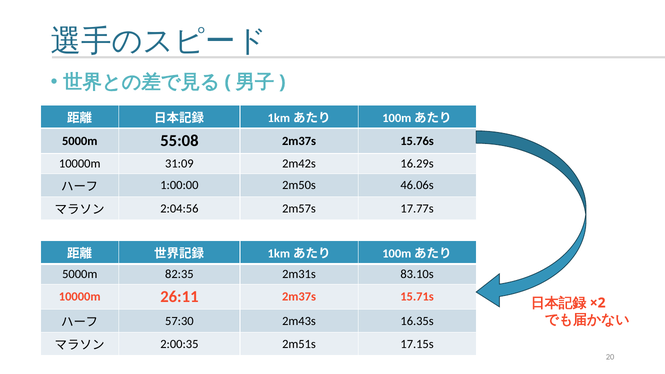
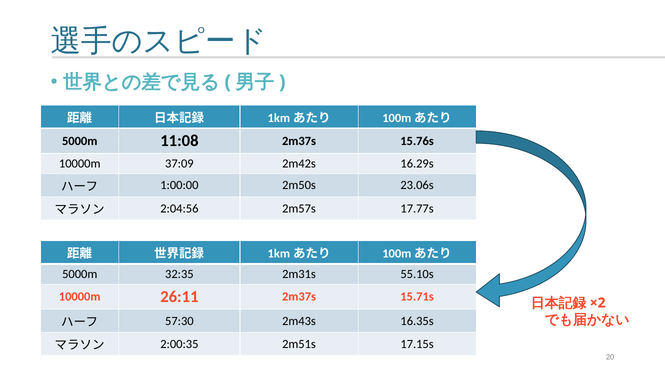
55:08: 55:08 -> 11:08
31:09: 31:09 -> 37:09
46.06s: 46.06s -> 23.06s
82:35: 82:35 -> 32:35
83.10s: 83.10s -> 55.10s
